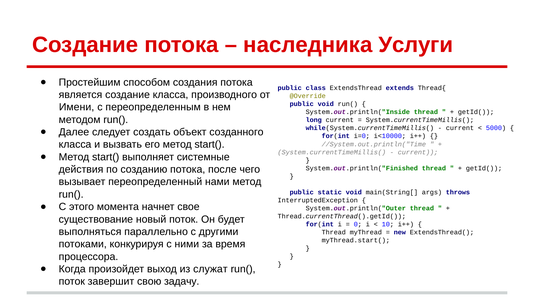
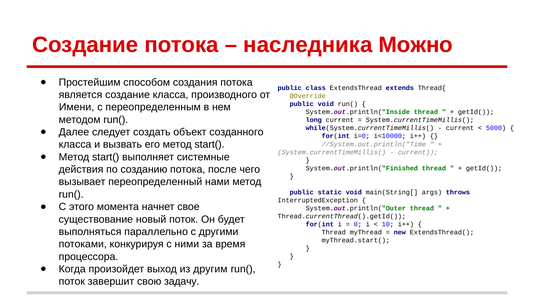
Услуги: Услуги -> Можно
служат: служат -> другим
